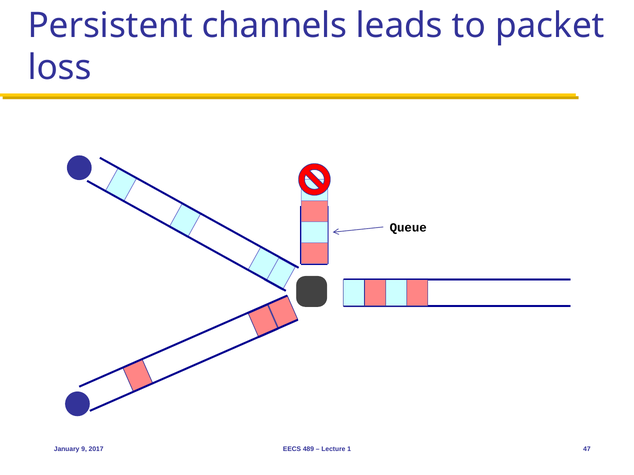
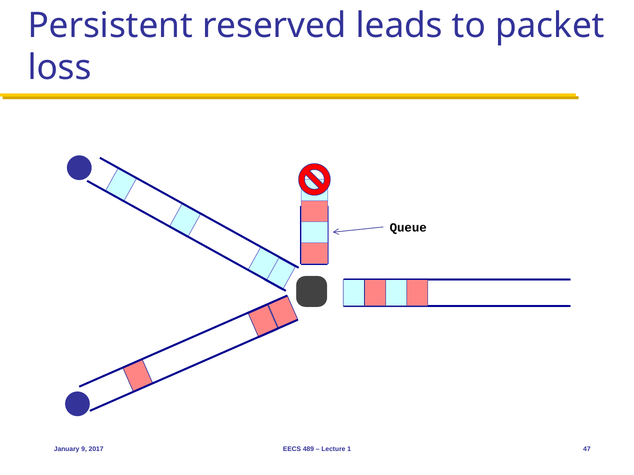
channels: channels -> reserved
